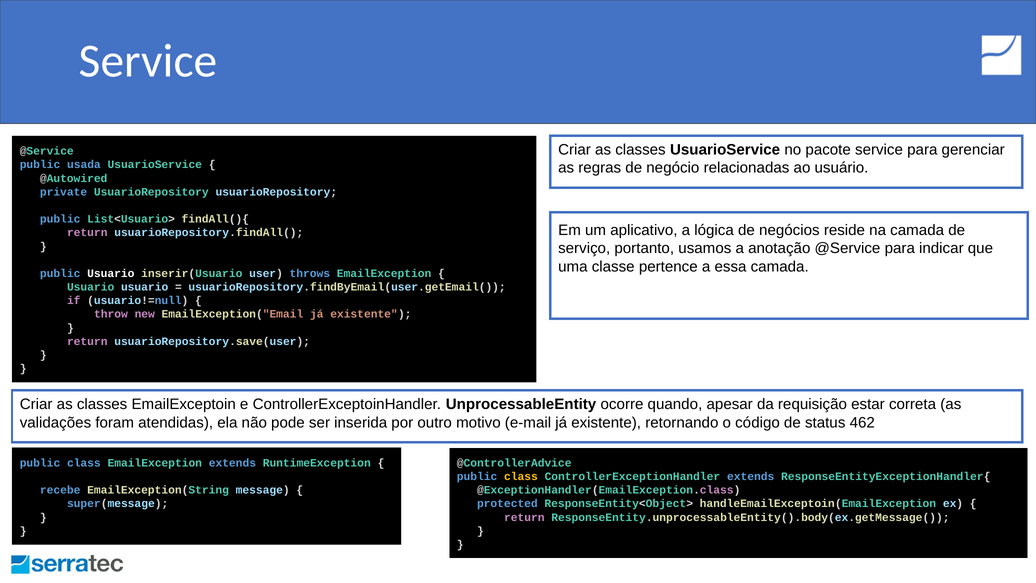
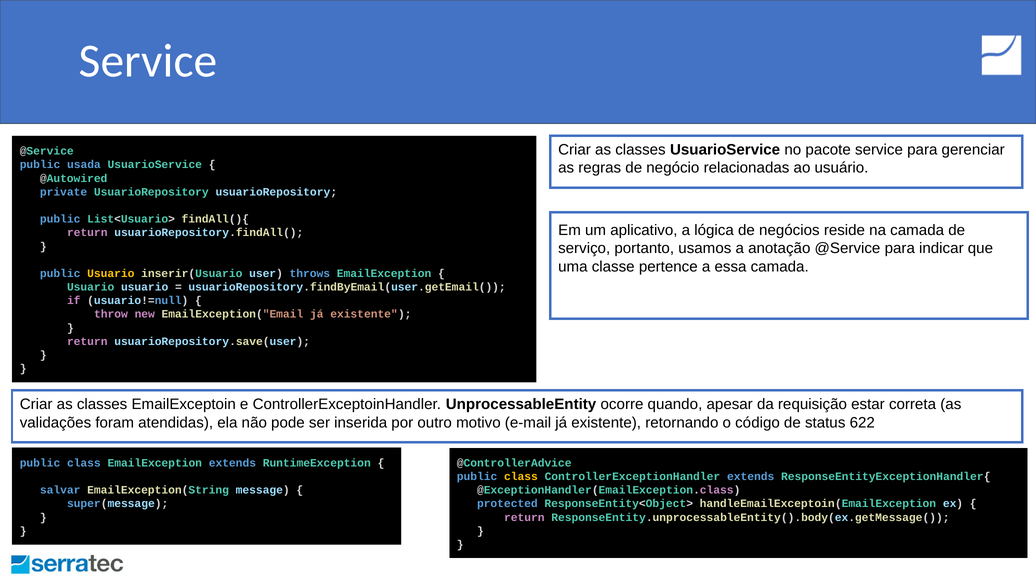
Usuario at (111, 273) colour: white -> yellow
462: 462 -> 622
recebe: recebe -> salvar
